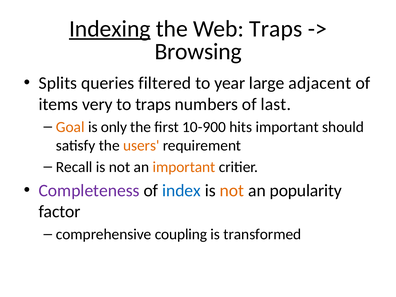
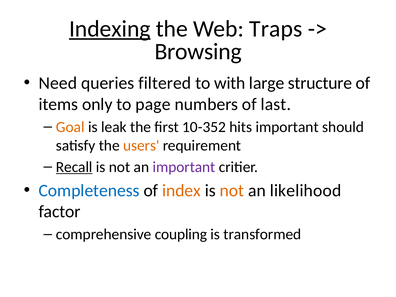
Splits: Splits -> Need
year: year -> with
adjacent: adjacent -> structure
very: very -> only
to traps: traps -> page
only: only -> leak
10-900: 10-900 -> 10-352
Recall underline: none -> present
important at (184, 167) colour: orange -> purple
Completeness colour: purple -> blue
index colour: blue -> orange
popularity: popularity -> likelihood
